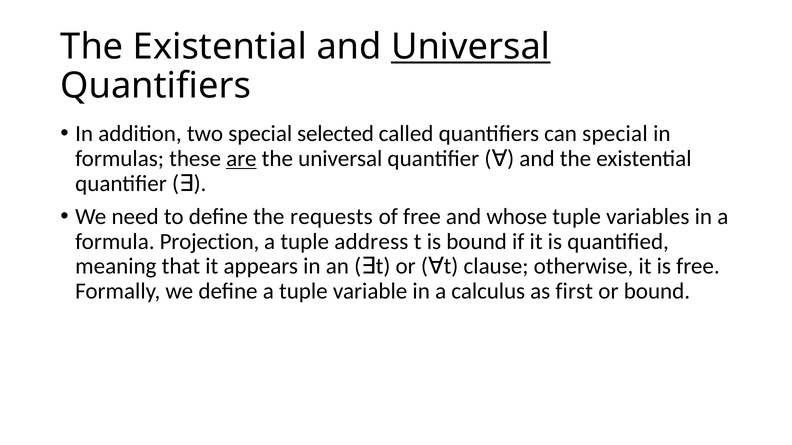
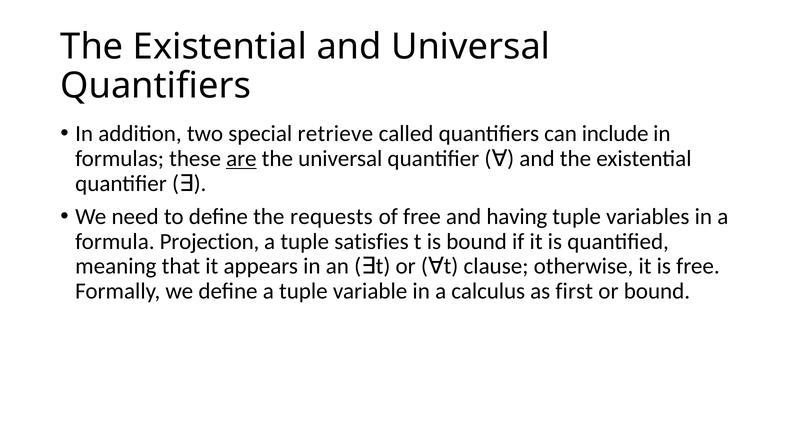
Universal at (471, 47) underline: present -> none
selected: selected -> retrieve
can special: special -> include
whose: whose -> having
address: address -> satisfies
